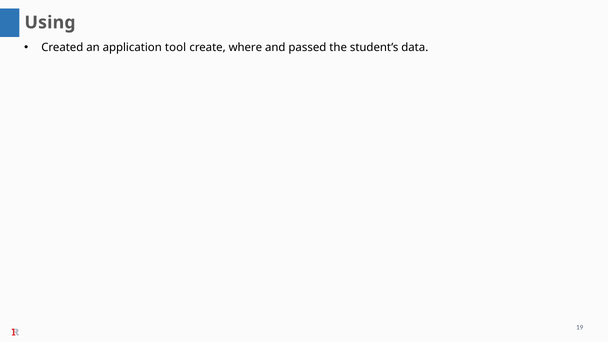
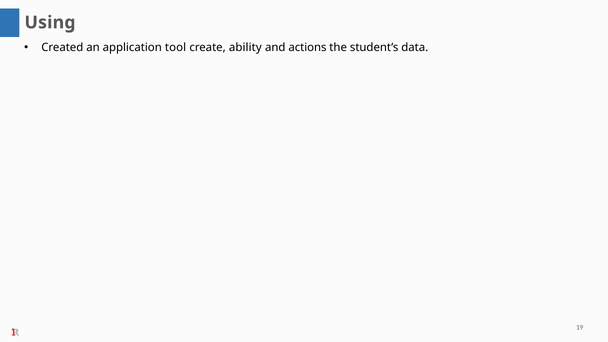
where: where -> ability
passed: passed -> actions
